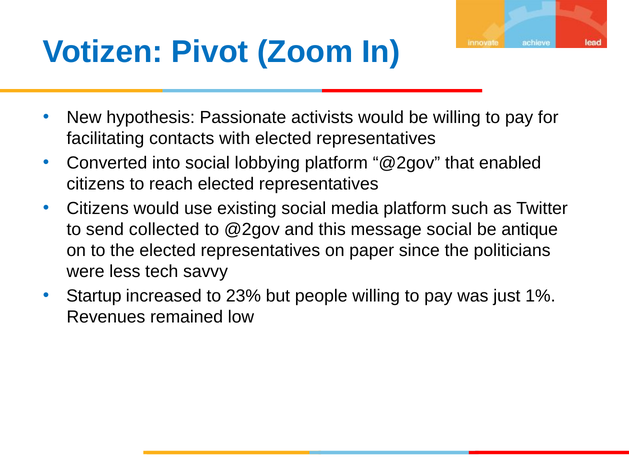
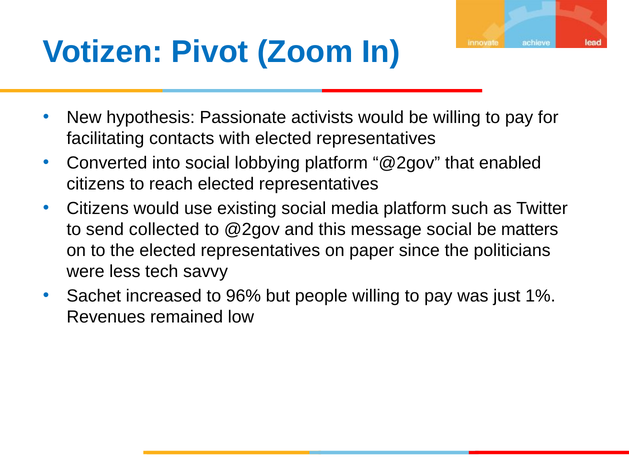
antique: antique -> matters
Startup: Startup -> Sachet
23%: 23% -> 96%
